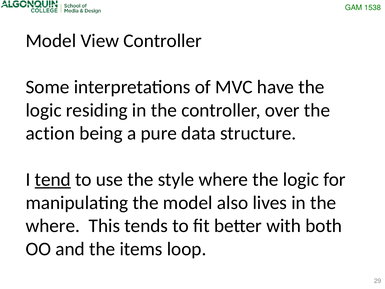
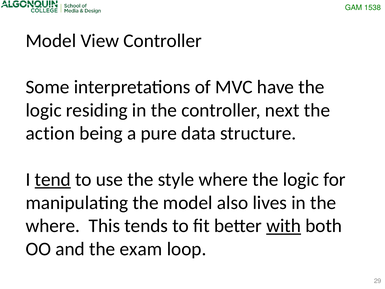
over: over -> next
with underline: none -> present
items: items -> exam
